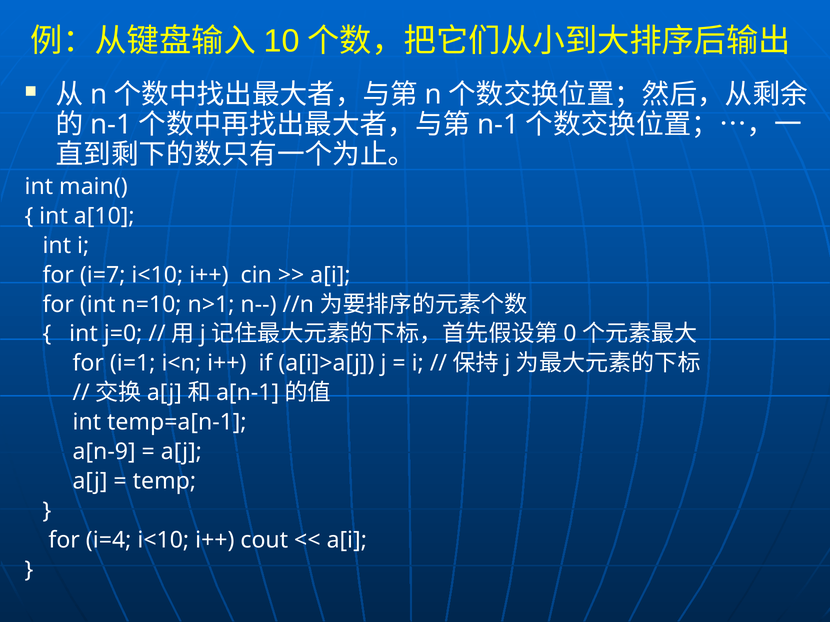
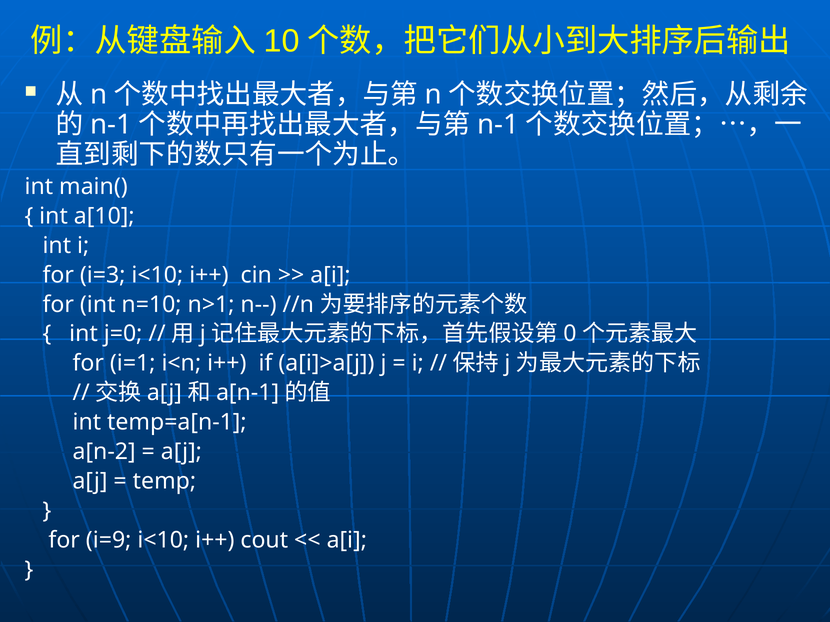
i=7: i=7 -> i=3
a[n-9: a[n-9 -> a[n-2
i=4: i=4 -> i=9
